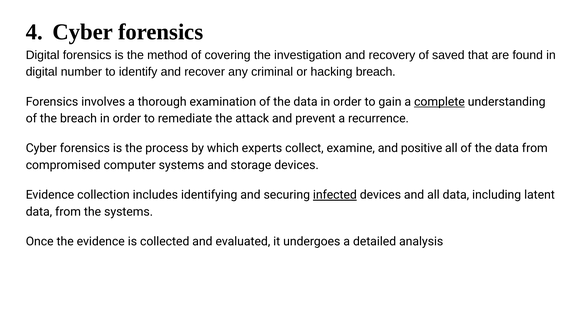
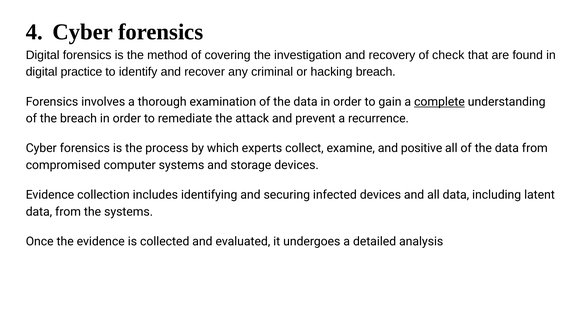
saved: saved -> check
number: number -> practice
infected underline: present -> none
